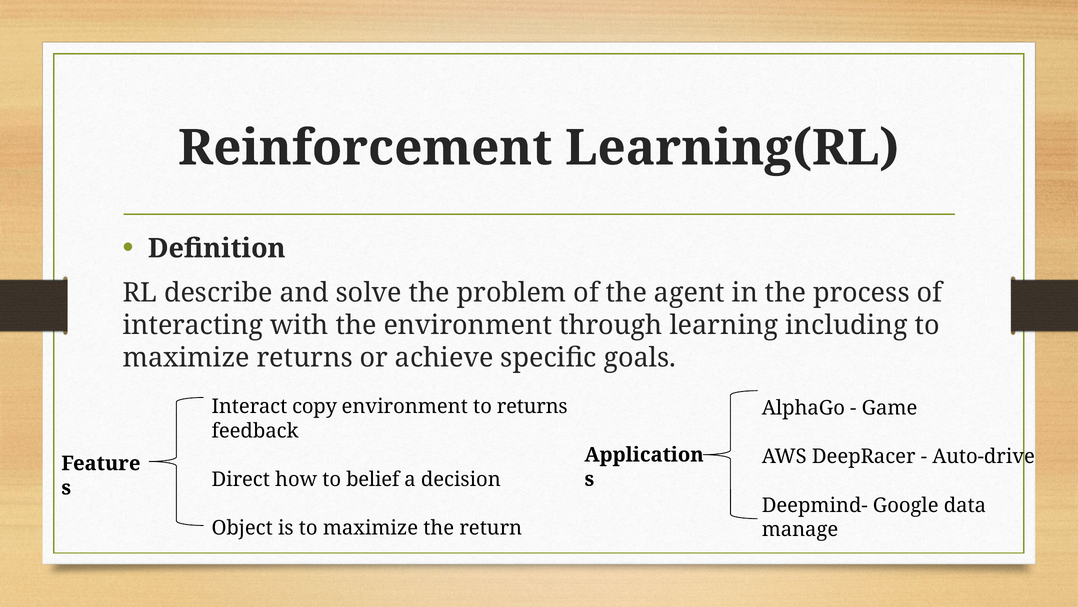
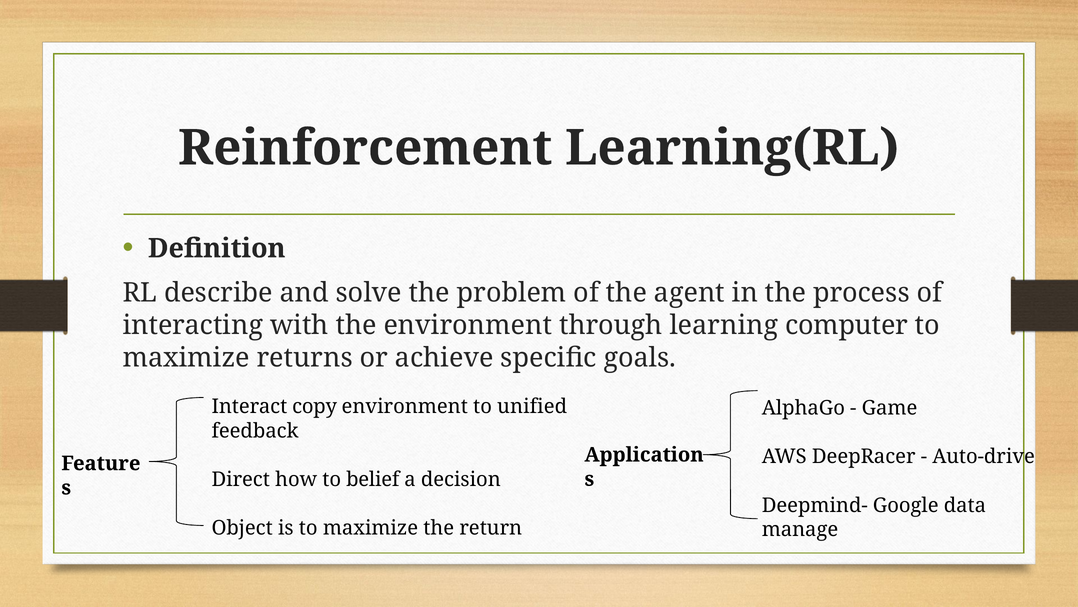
including: including -> computer
to returns: returns -> unified
